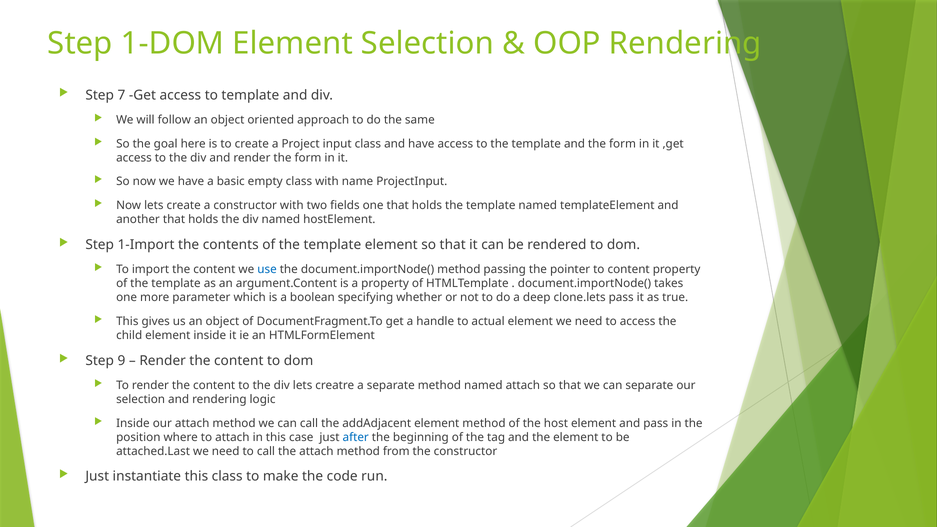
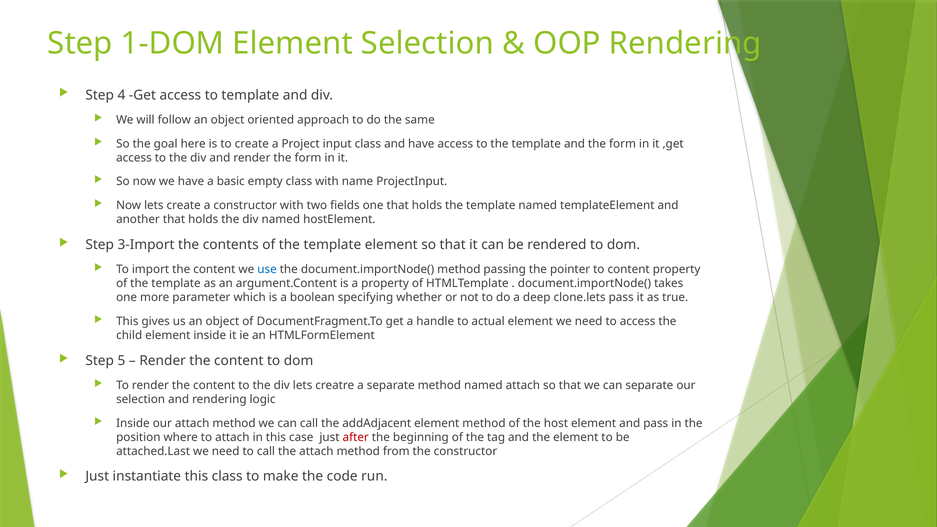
7: 7 -> 4
1-Import: 1-Import -> 3-Import
9: 9 -> 5
after colour: blue -> red
